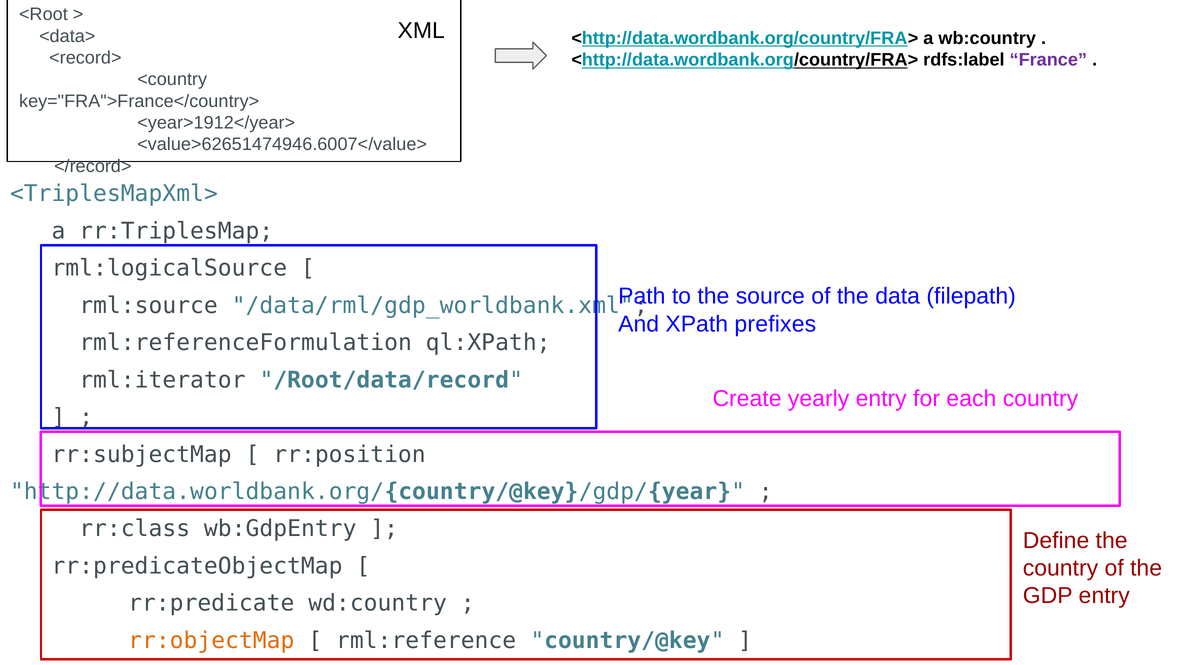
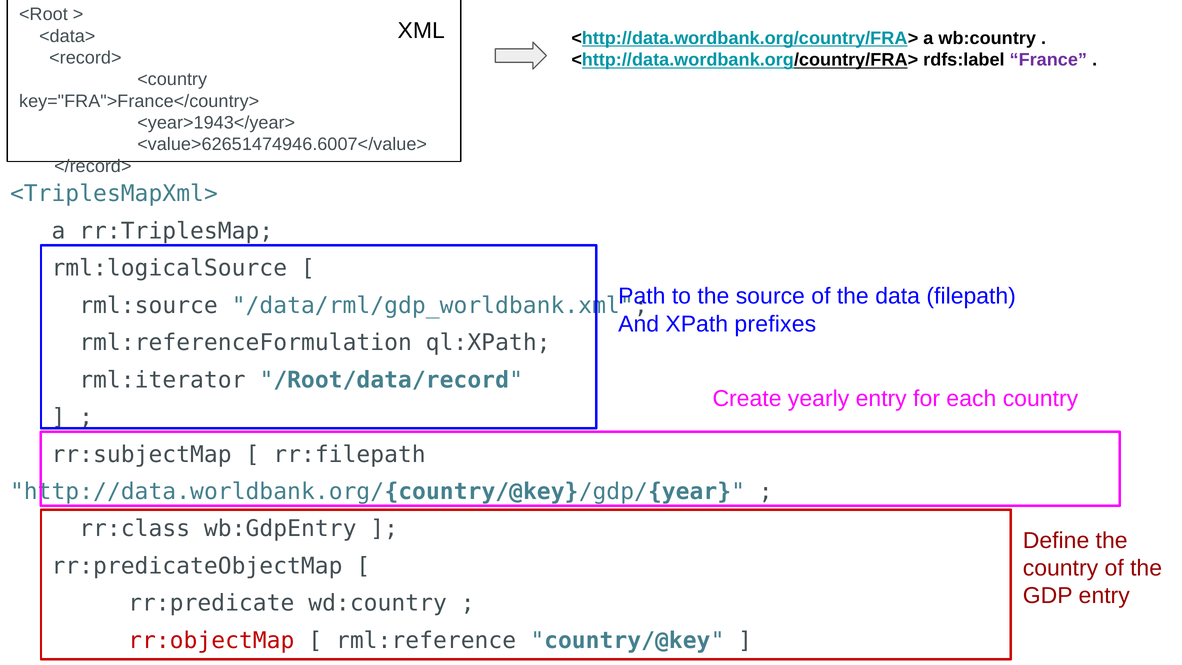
<year>1912</year>: <year>1912</year> -> <year>1943</year>
rr:position: rr:position -> rr:filepath
rr:objectMap colour: orange -> red
